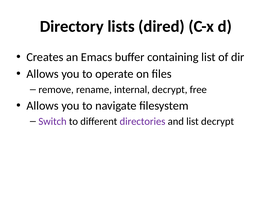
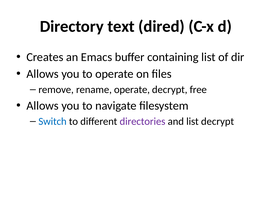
lists: lists -> text
rename internal: internal -> operate
Switch colour: purple -> blue
